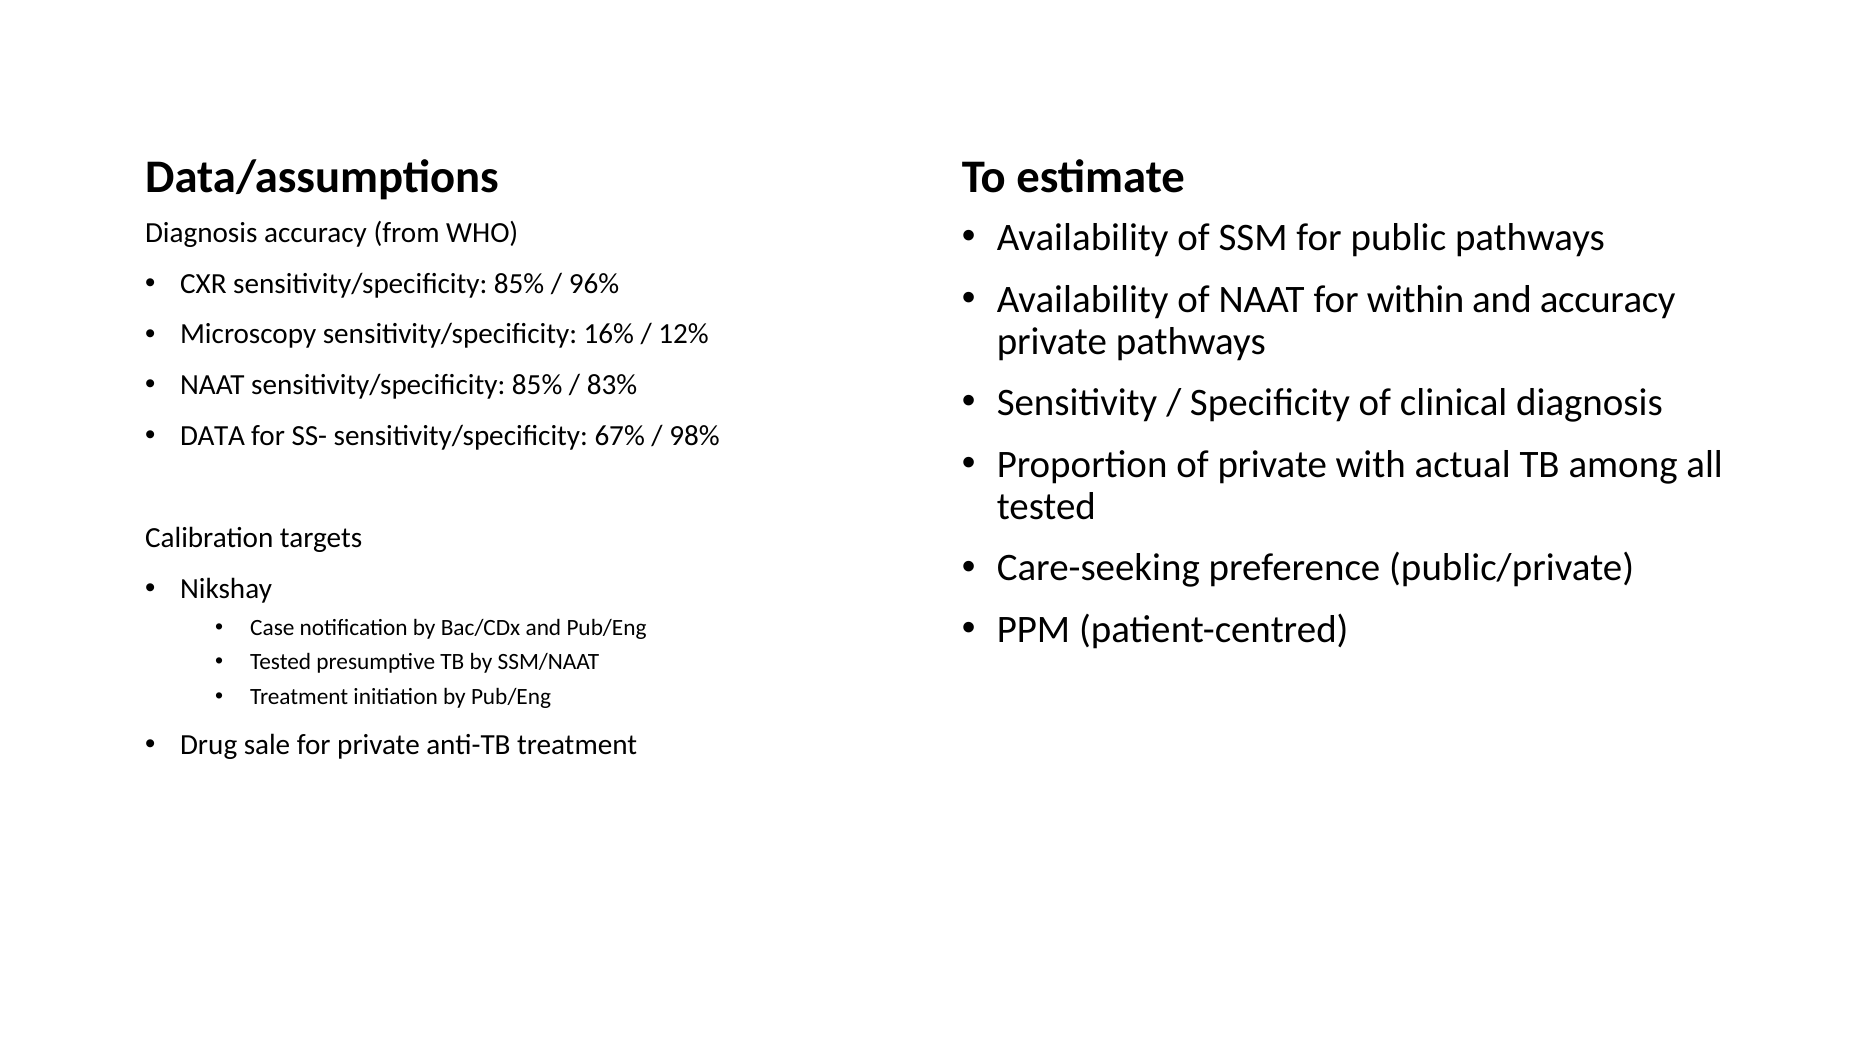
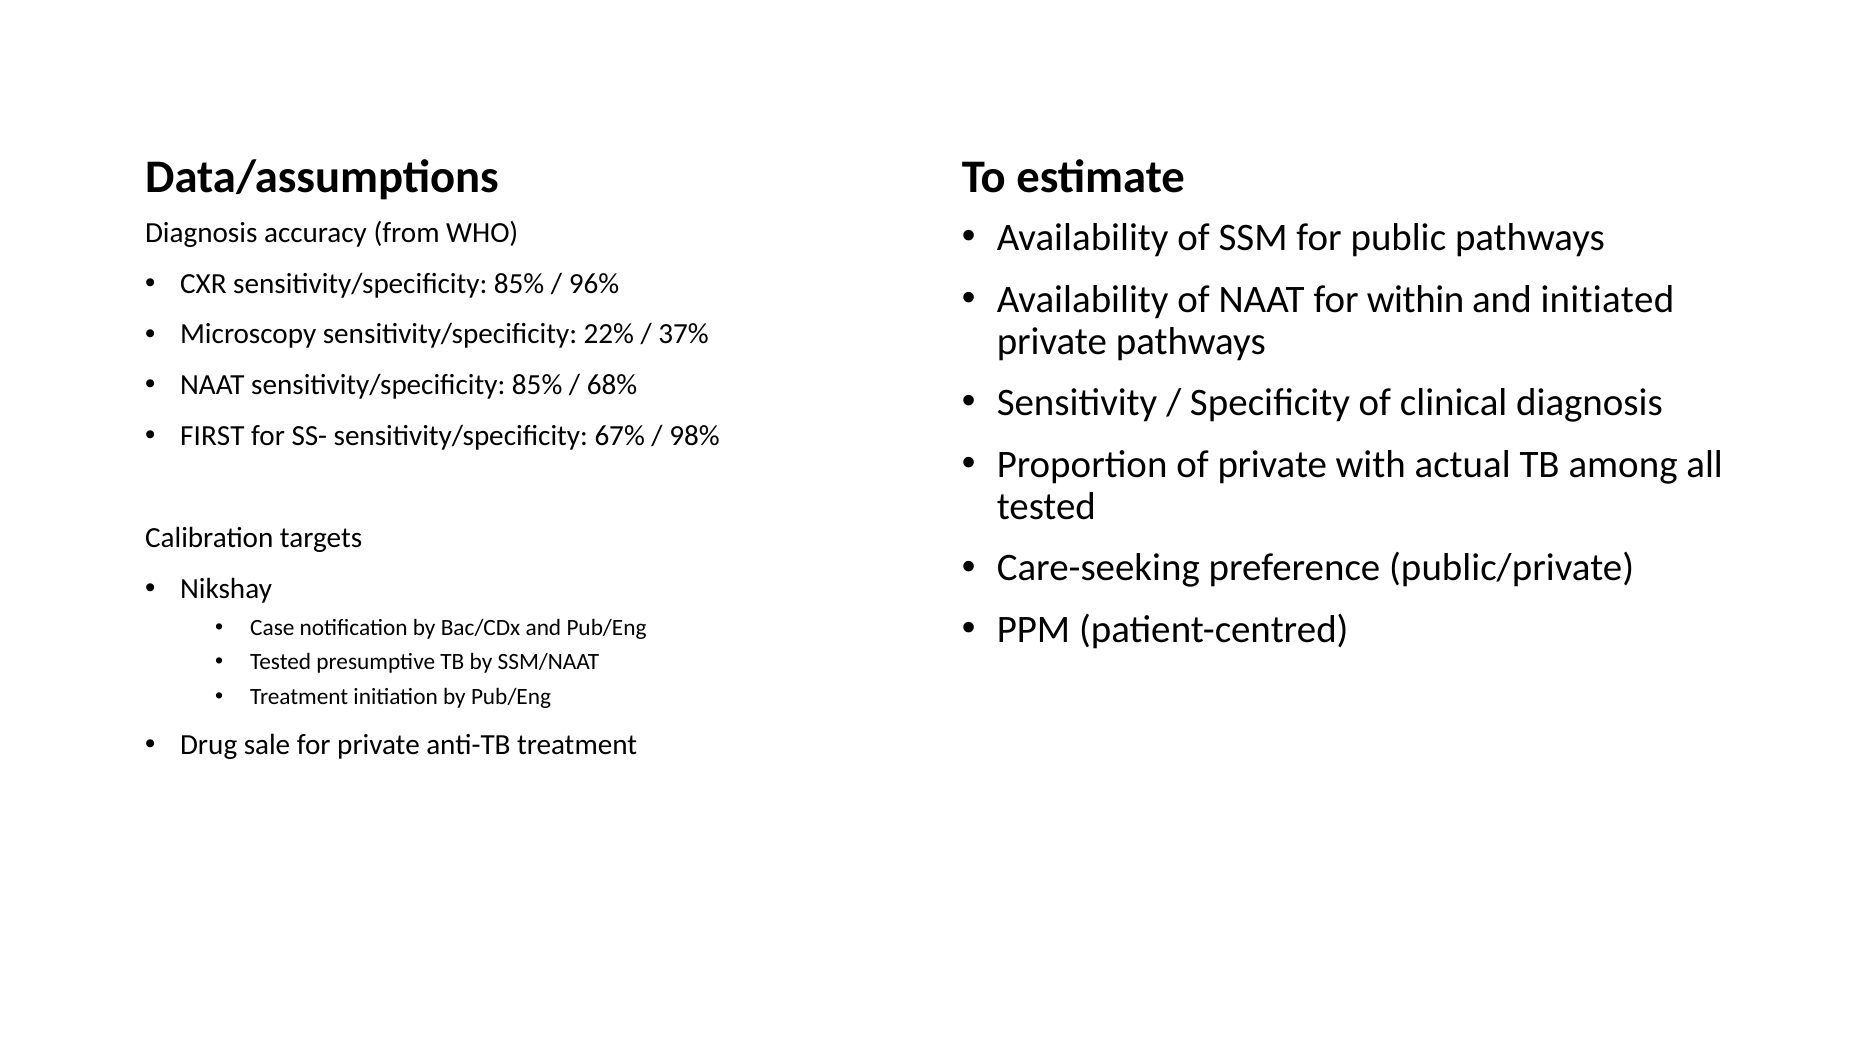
and accuracy: accuracy -> initiated
16%: 16% -> 22%
12%: 12% -> 37%
83%: 83% -> 68%
DATA: DATA -> FIRST
